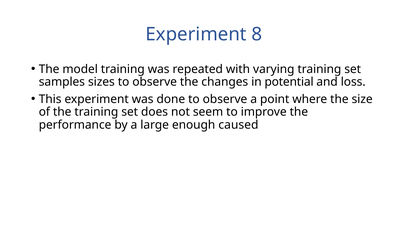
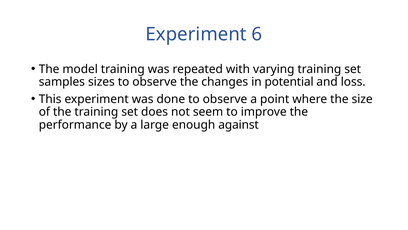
8: 8 -> 6
caused: caused -> against
